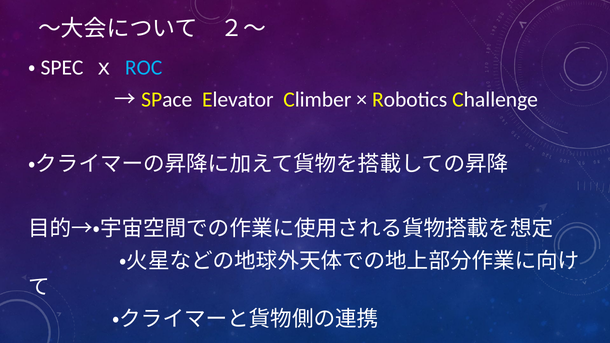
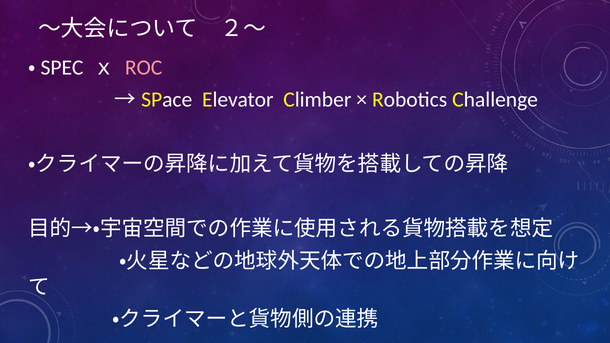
ROC colour: light blue -> pink
